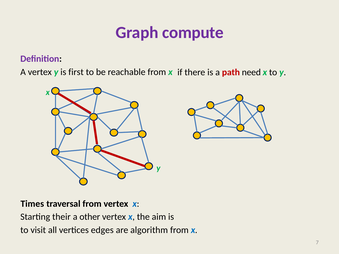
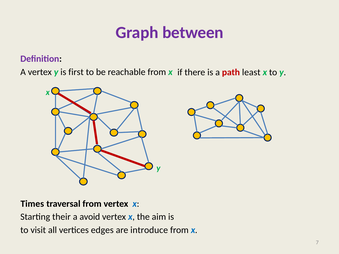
compute: compute -> between
need: need -> least
other: other -> avoid
algorithm: algorithm -> introduce
